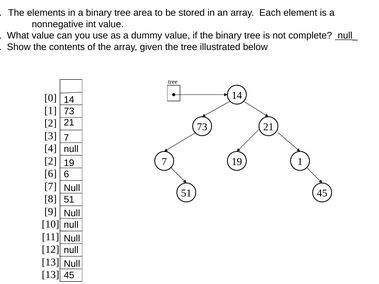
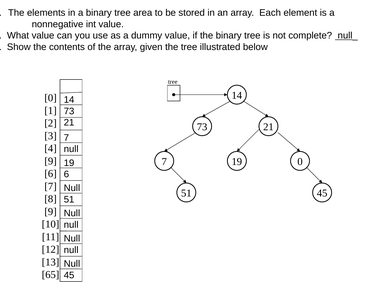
2 at (51, 161): 2 -> 9
19 1: 1 -> 0
13 at (51, 275): 13 -> 65
